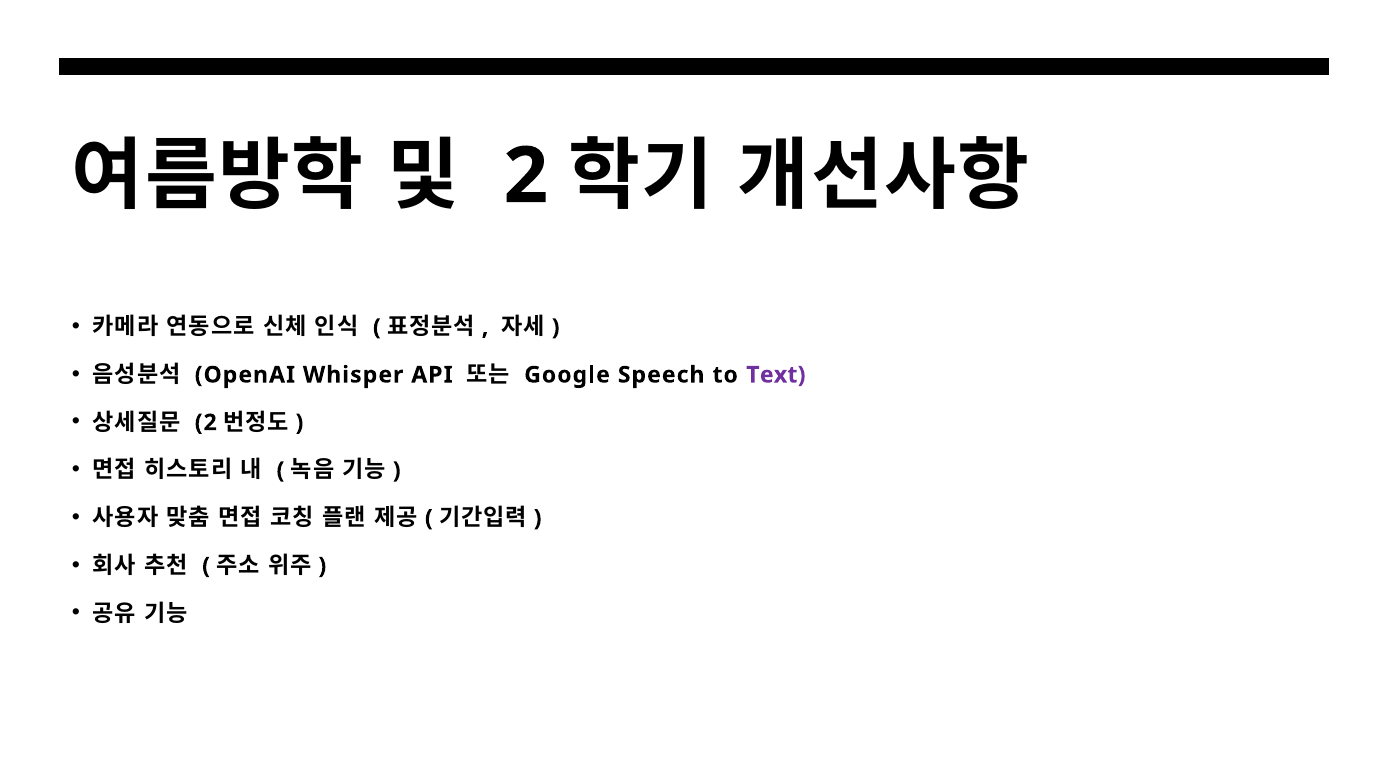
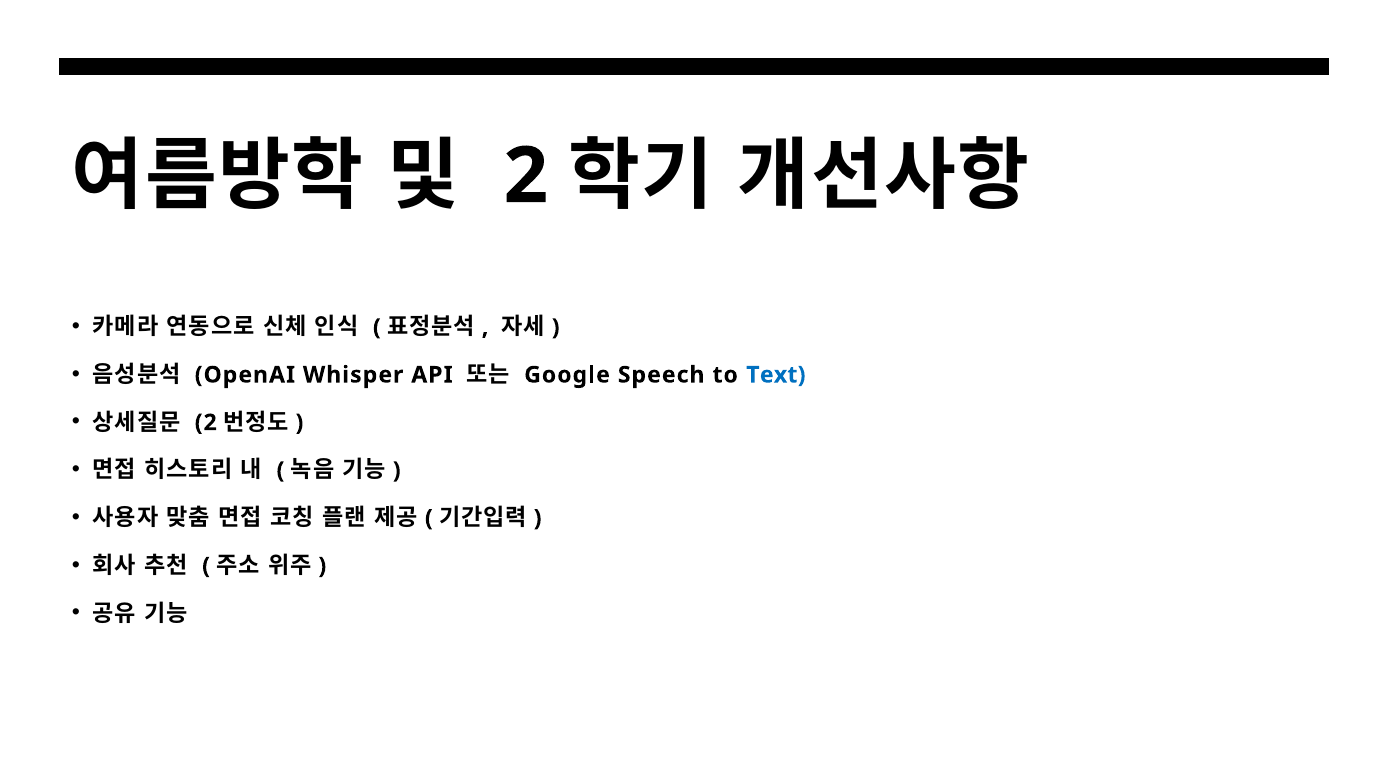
Text colour: purple -> blue
